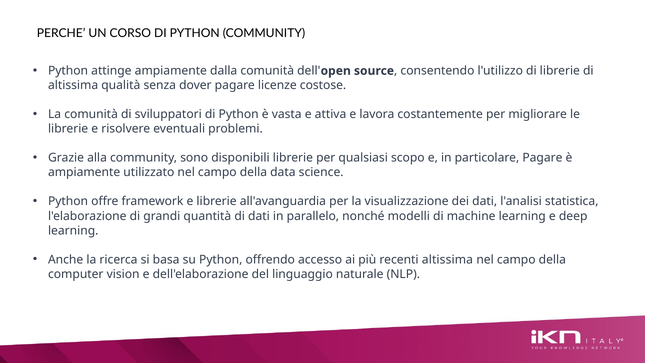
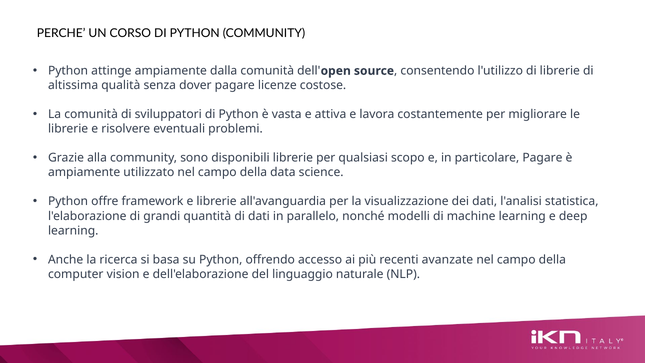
recenti altissima: altissima -> avanzate
